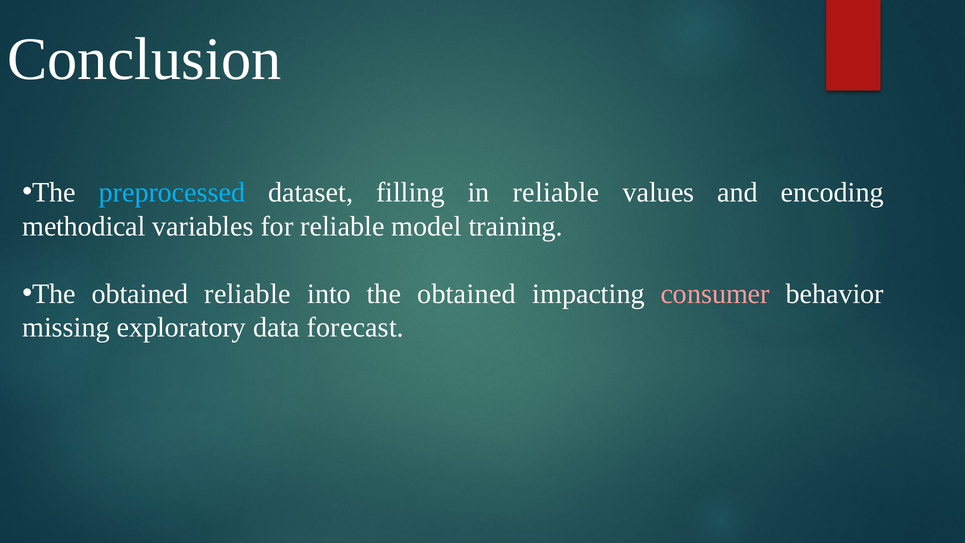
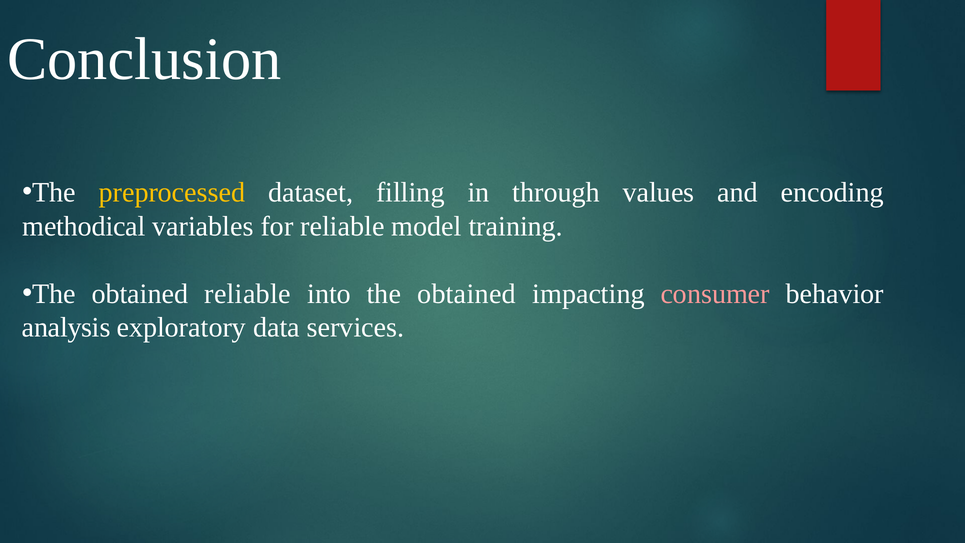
preprocessed colour: light blue -> yellow
in reliable: reliable -> through
missing: missing -> analysis
forecast: forecast -> services
